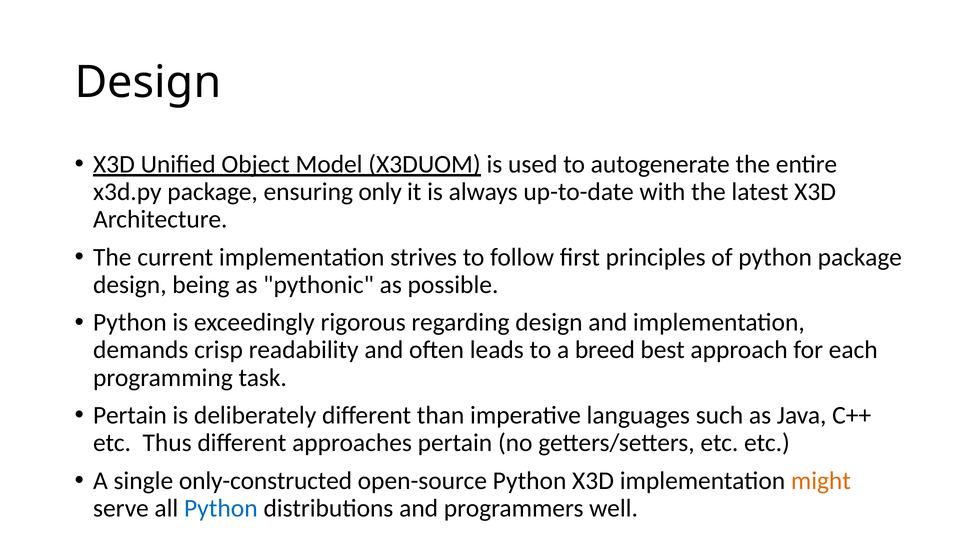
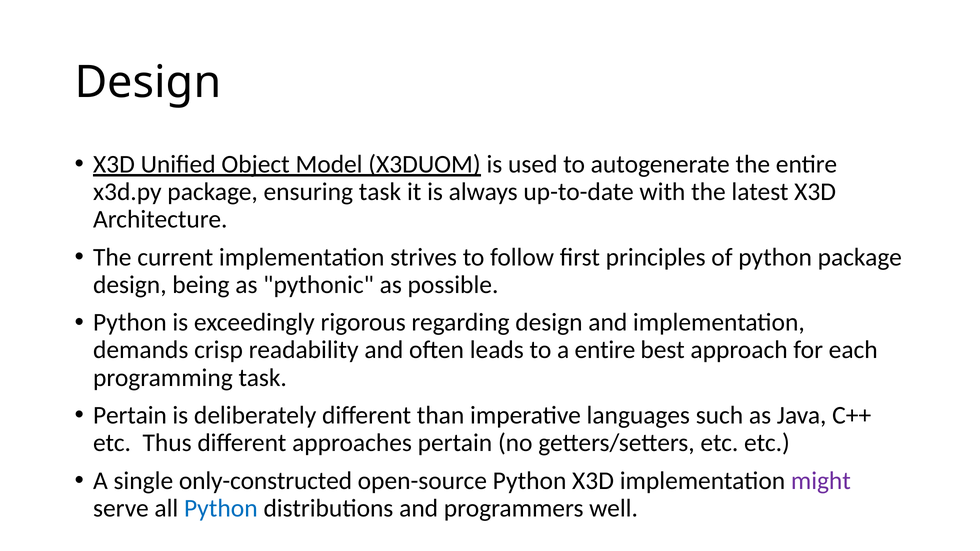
ensuring only: only -> task
a breed: breed -> entire
might colour: orange -> purple
